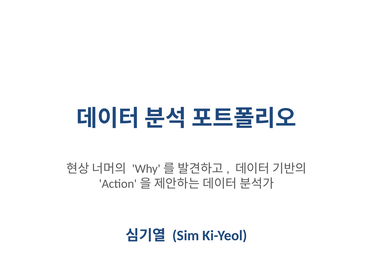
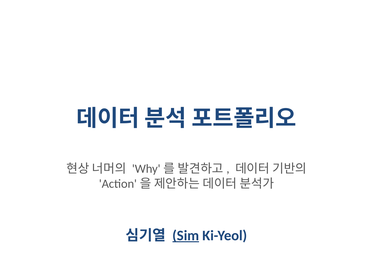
Sim underline: none -> present
